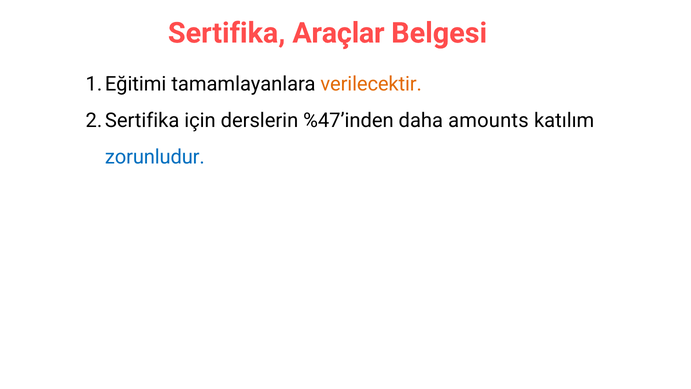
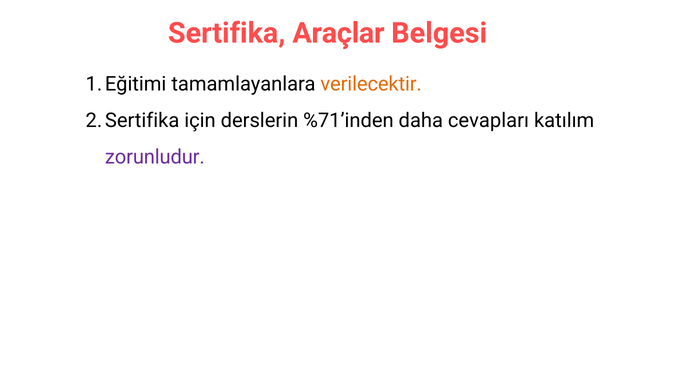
%47’inden: %47’inden -> %71’inden
amounts: amounts -> cevapları
zorunludur colour: blue -> purple
